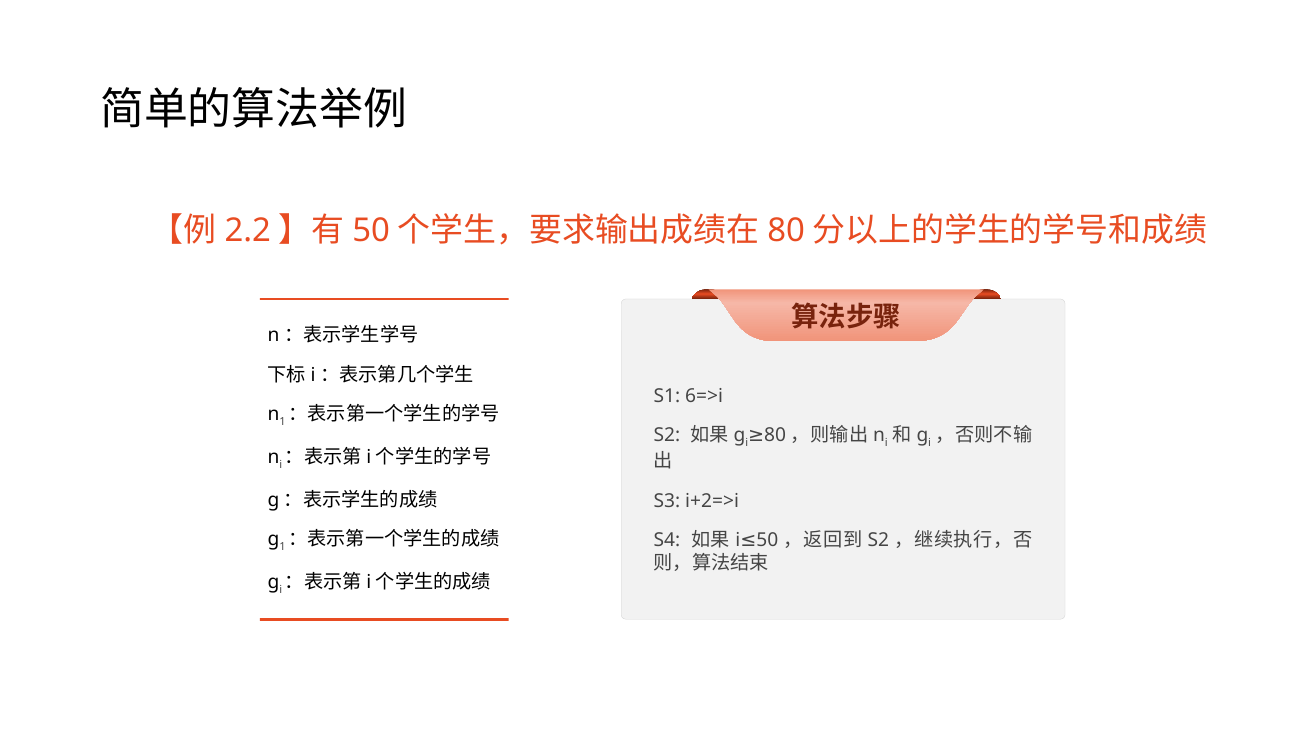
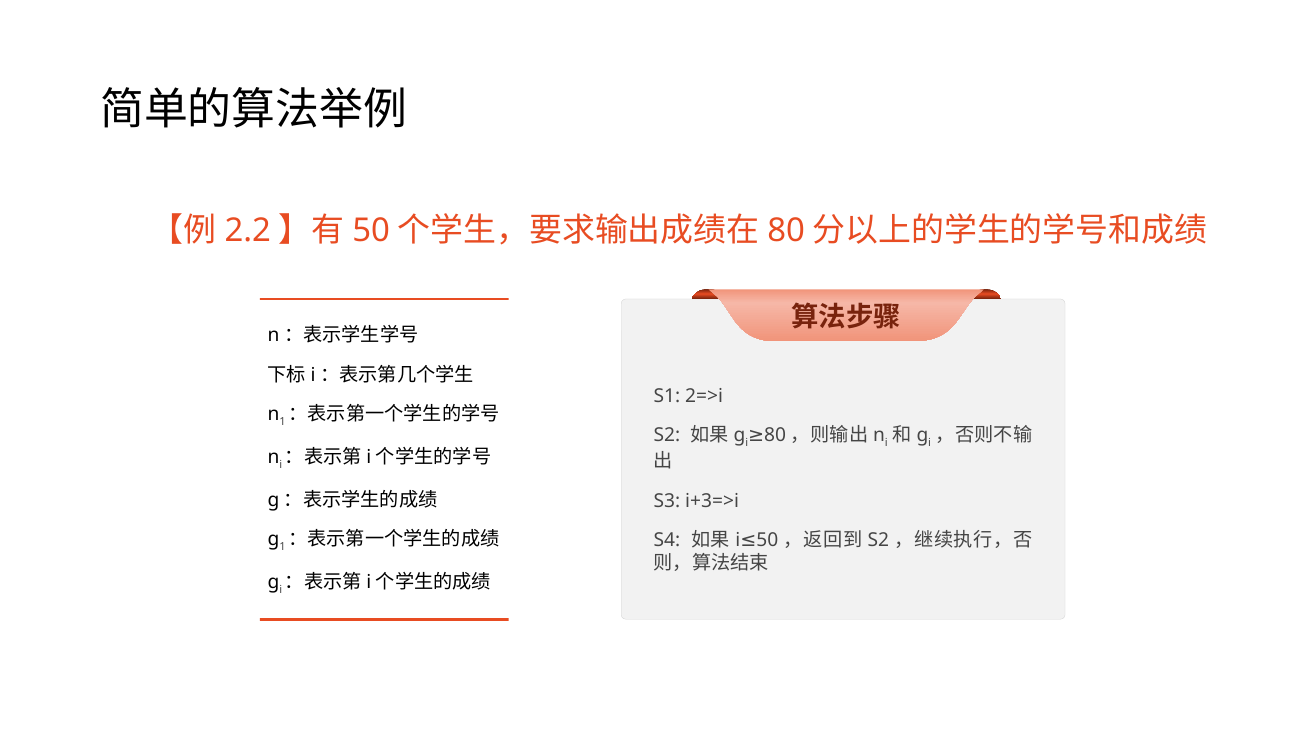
6=>i: 6=>i -> 2=>i
i+2=>i: i+2=>i -> i+3=>i
